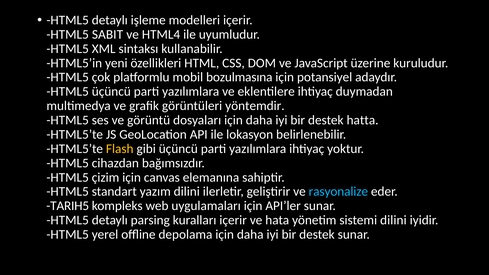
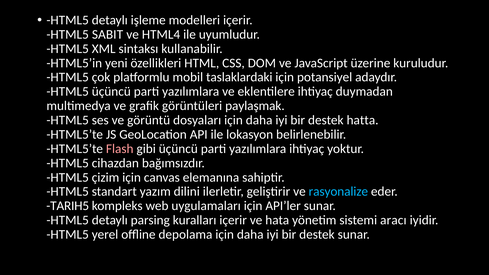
bozulmasına: bozulmasına -> taslaklardaki
yöntemdir: yöntemdir -> paylaşmak
Flash colour: yellow -> pink
sistemi dilini: dilini -> aracı
